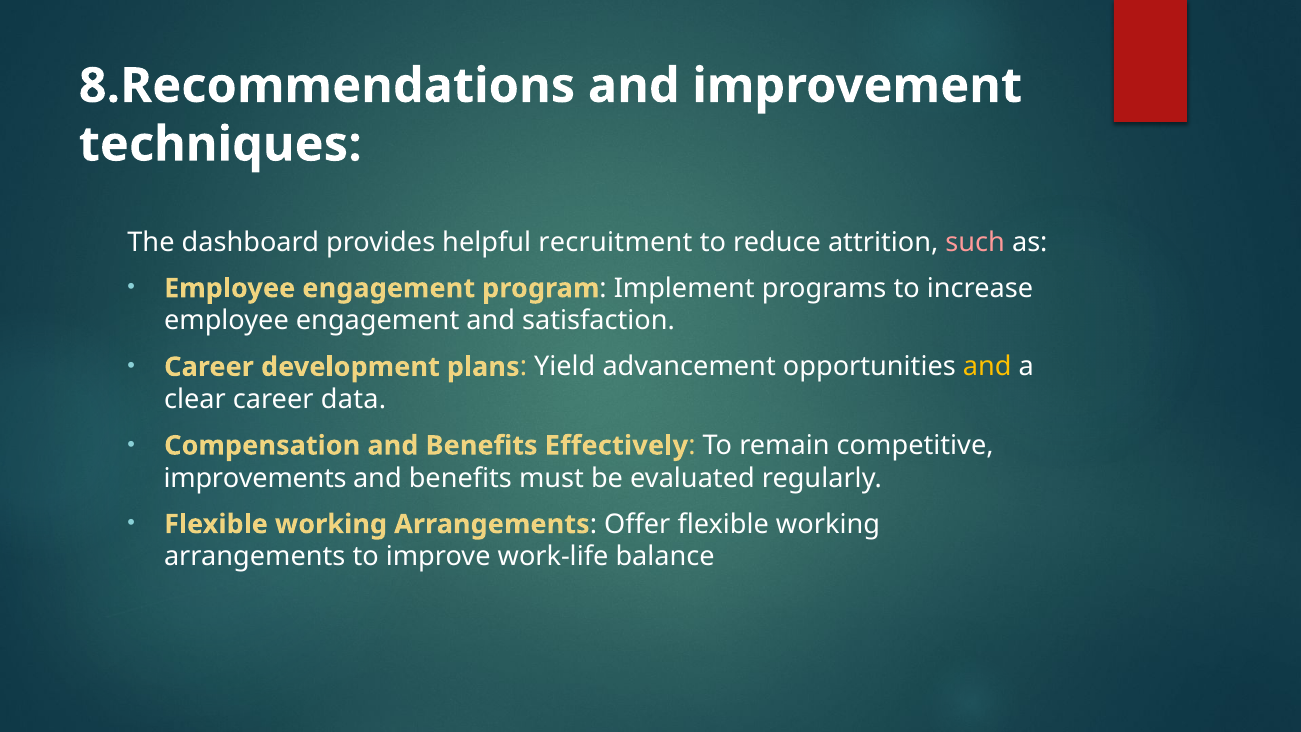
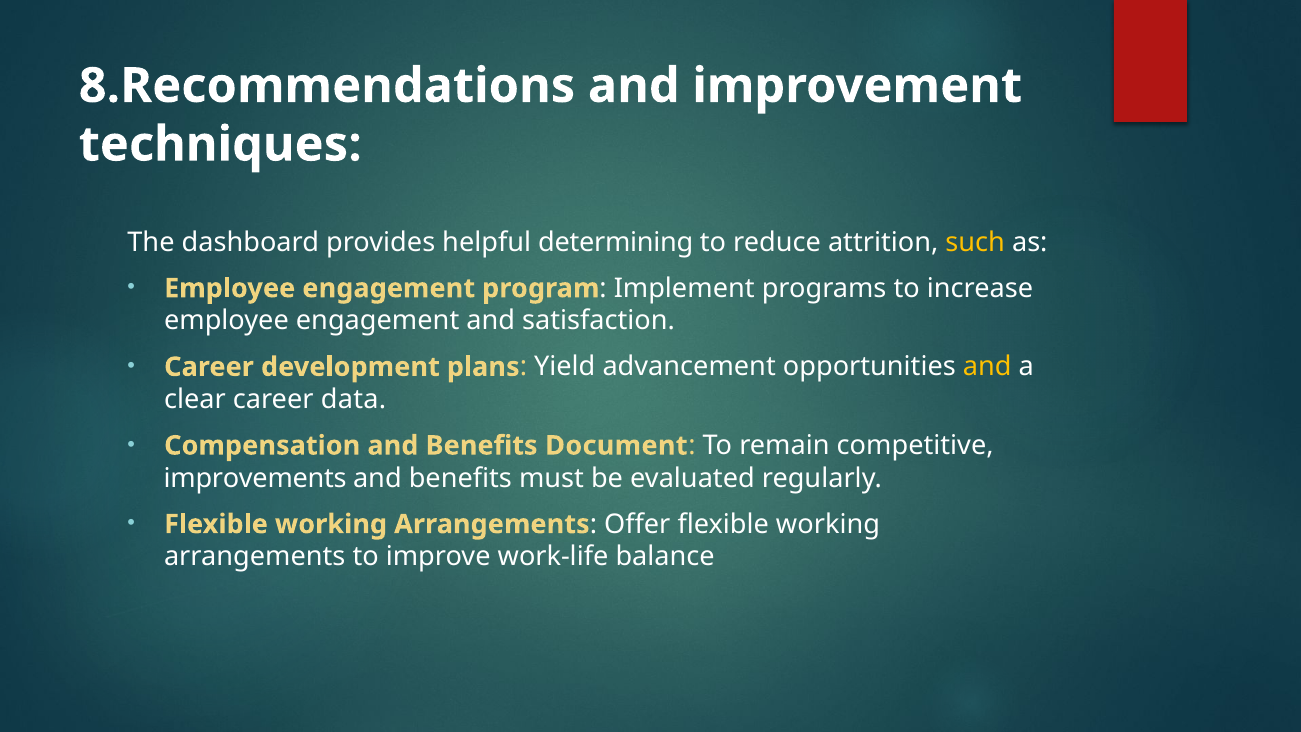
recruitment: recruitment -> determining
such colour: pink -> yellow
Effectively: Effectively -> Document
